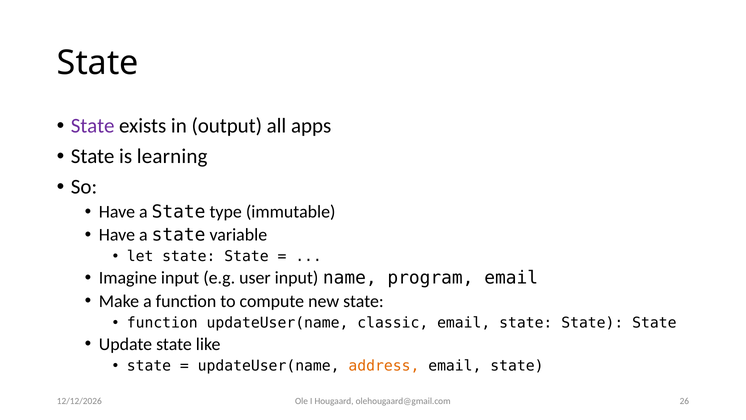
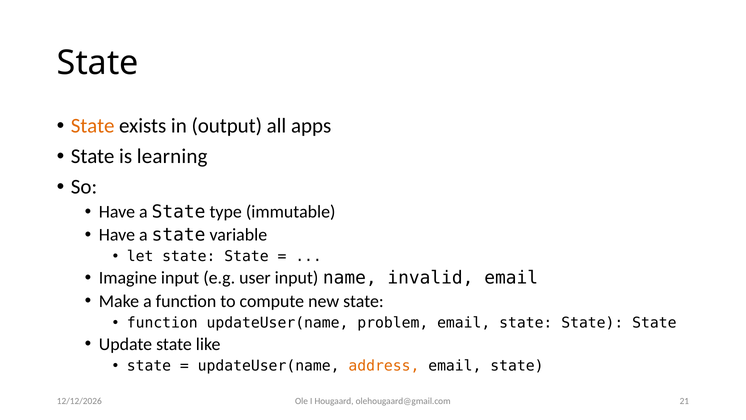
State at (93, 126) colour: purple -> orange
program: program -> invalid
classic: classic -> problem
26: 26 -> 21
